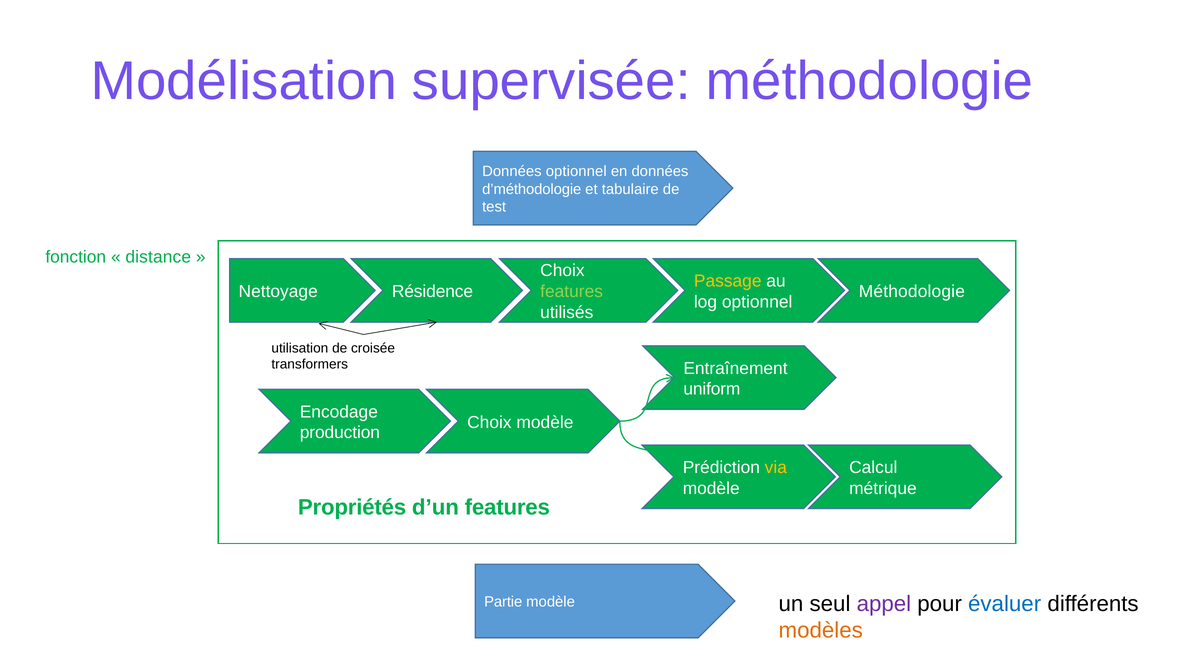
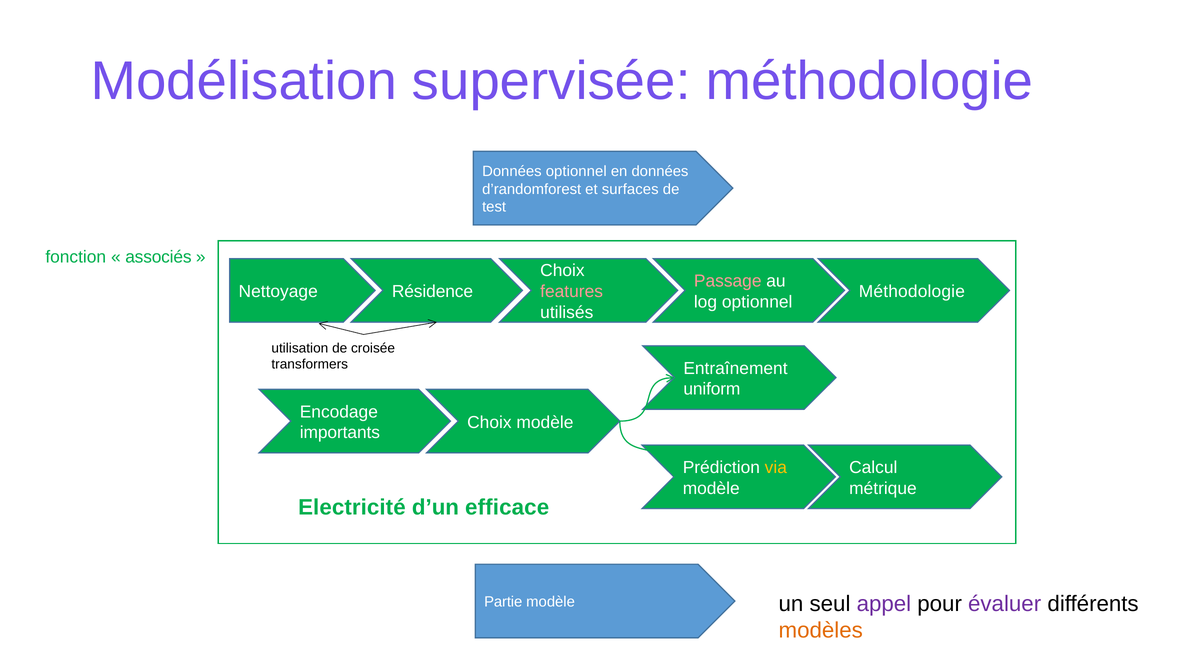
d’méthodologie: d’méthodologie -> d’randomforest
tabulaire: tabulaire -> surfaces
distance: distance -> associés
Passage colour: yellow -> pink
features at (572, 292) colour: light green -> pink
production: production -> importants
Propriétés: Propriétés -> Electricité
d’un features: features -> efficace
évaluer colour: blue -> purple
